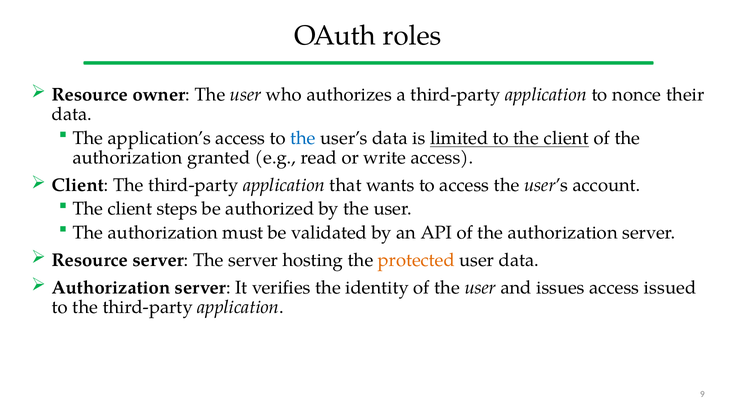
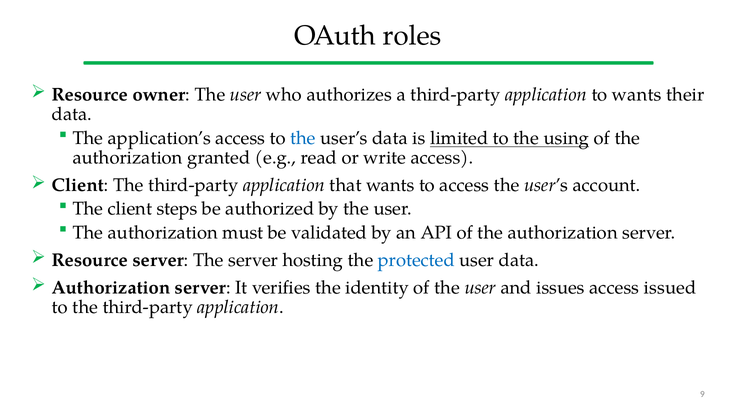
to nonce: nonce -> wants
to the client: client -> using
protected colour: orange -> blue
